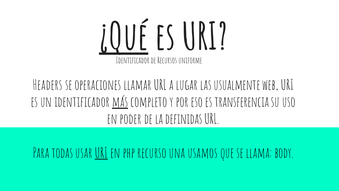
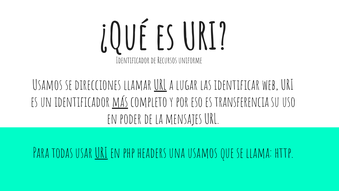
¿Qué underline: present -> none
Headers at (47, 85): Headers -> Usamos
operaciones: operaciones -> direcciones
URL at (160, 85) underline: none -> present
usualmente: usualmente -> identificar
definidas: definidas -> mensajes
recurso: recurso -> headers
body: body -> http
